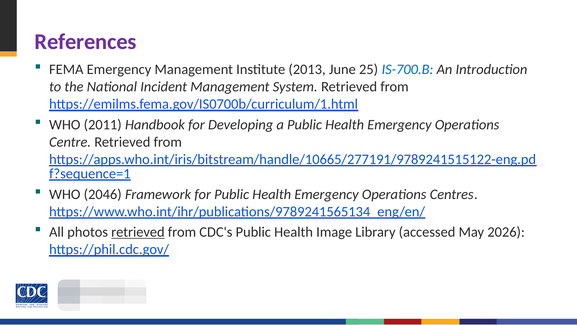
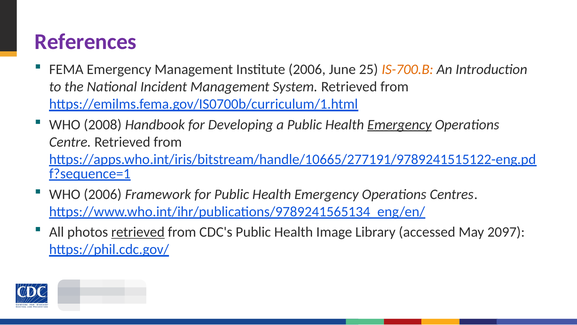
Institute 2013: 2013 -> 2006
IS-700.B colour: blue -> orange
2011: 2011 -> 2008
Emergency at (399, 125) underline: none -> present
WHO 2046: 2046 -> 2006
2026: 2026 -> 2097
